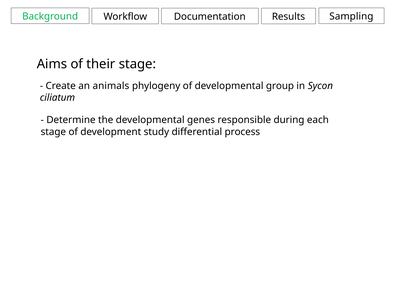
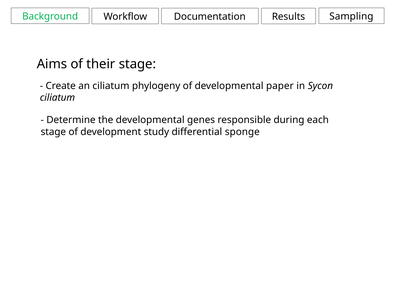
an animals: animals -> ciliatum
group: group -> paper
process: process -> sponge
